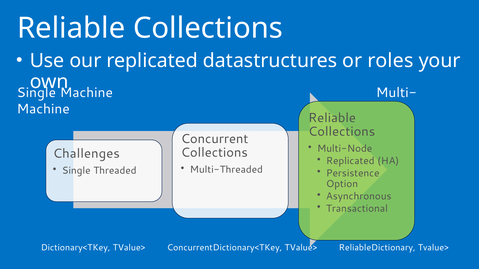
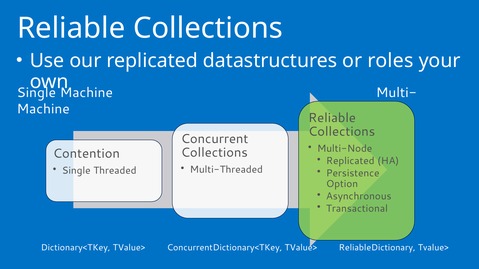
Challenges: Challenges -> Contention
